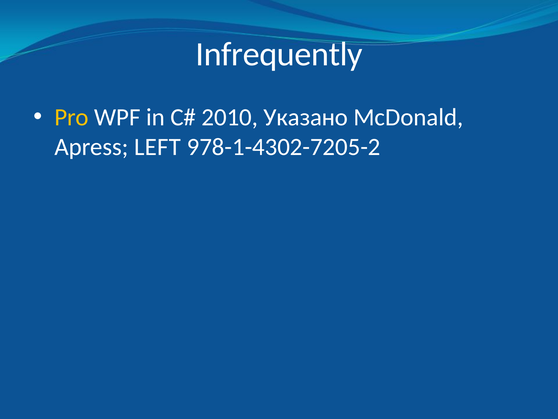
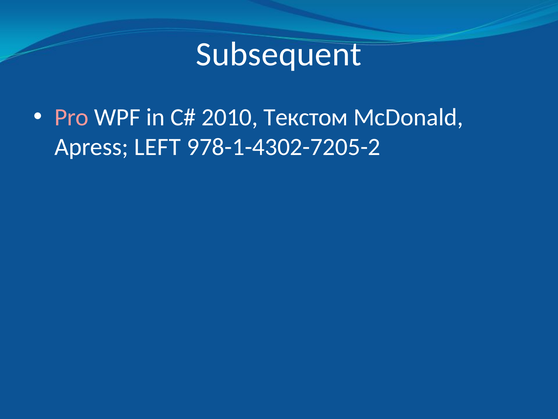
Infrequently: Infrequently -> Subsequent
Pro colour: yellow -> pink
Указано: Указано -> Текстом
